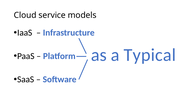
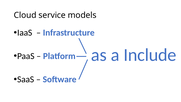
Typical: Typical -> Include
